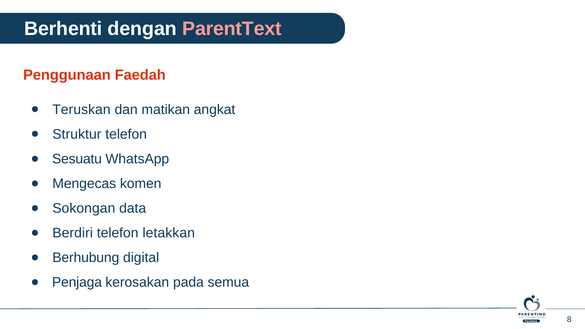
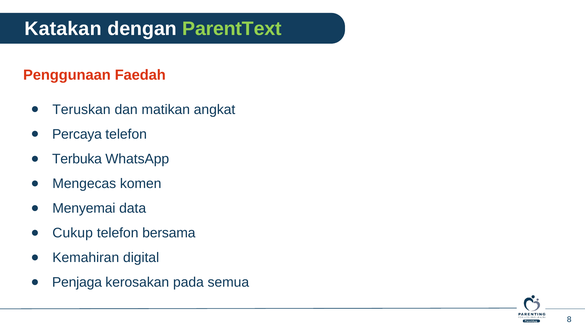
Berhenti: Berhenti -> Katakan
ParentText colour: pink -> light green
Struktur: Struktur -> Percaya
Sesuatu: Sesuatu -> Terbuka
Sokongan: Sokongan -> Menyemai
Berdiri: Berdiri -> Cukup
letakkan: letakkan -> bersama
Berhubung: Berhubung -> Kemahiran
